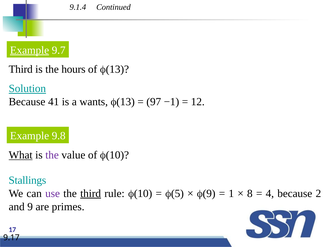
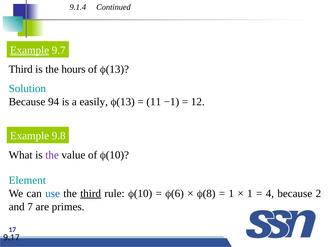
Solution underline: present -> none
41: 41 -> 94
wants: wants -> easily
97: 97 -> 11
What underline: present -> none
Stallings: Stallings -> Element
use colour: purple -> blue
5: 5 -> 6
9 at (209, 194): 9 -> 8
8 at (250, 194): 8 -> 1
and 9: 9 -> 7
